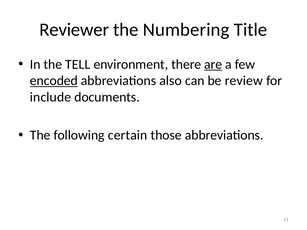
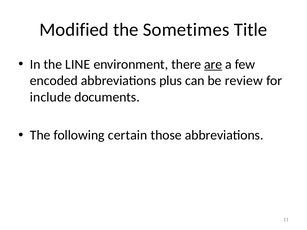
Reviewer: Reviewer -> Modified
Numbering: Numbering -> Sometimes
TELL: TELL -> LINE
encoded underline: present -> none
also: also -> plus
